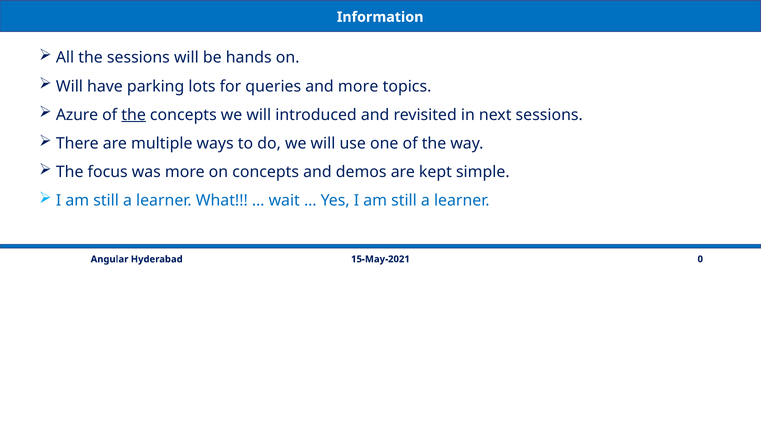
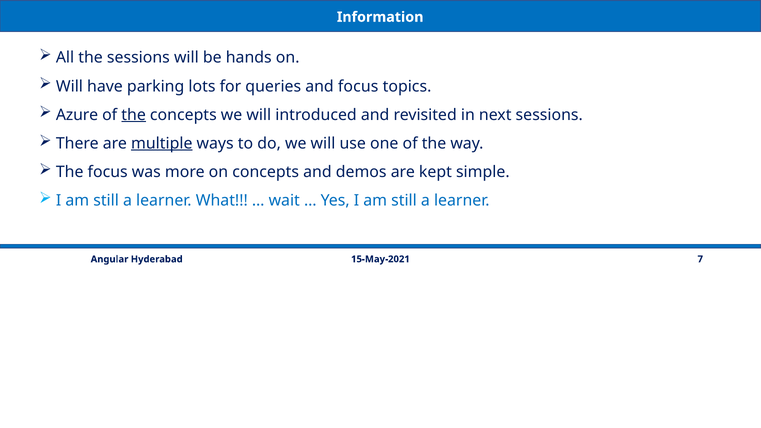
and more: more -> focus
multiple underline: none -> present
0: 0 -> 7
